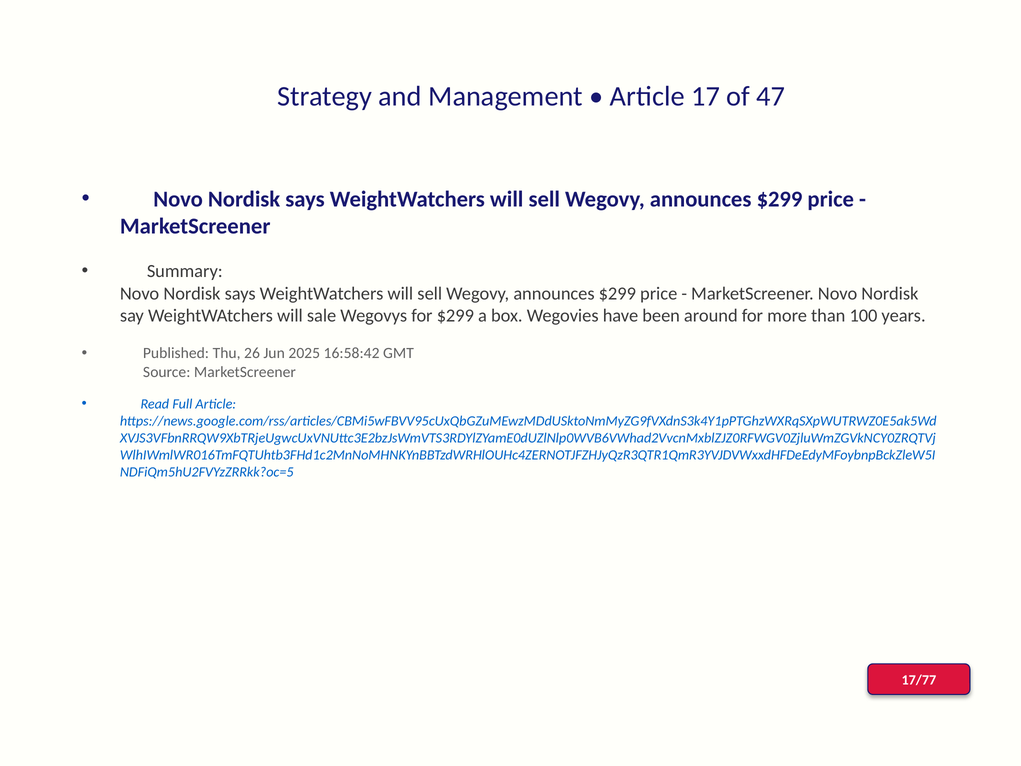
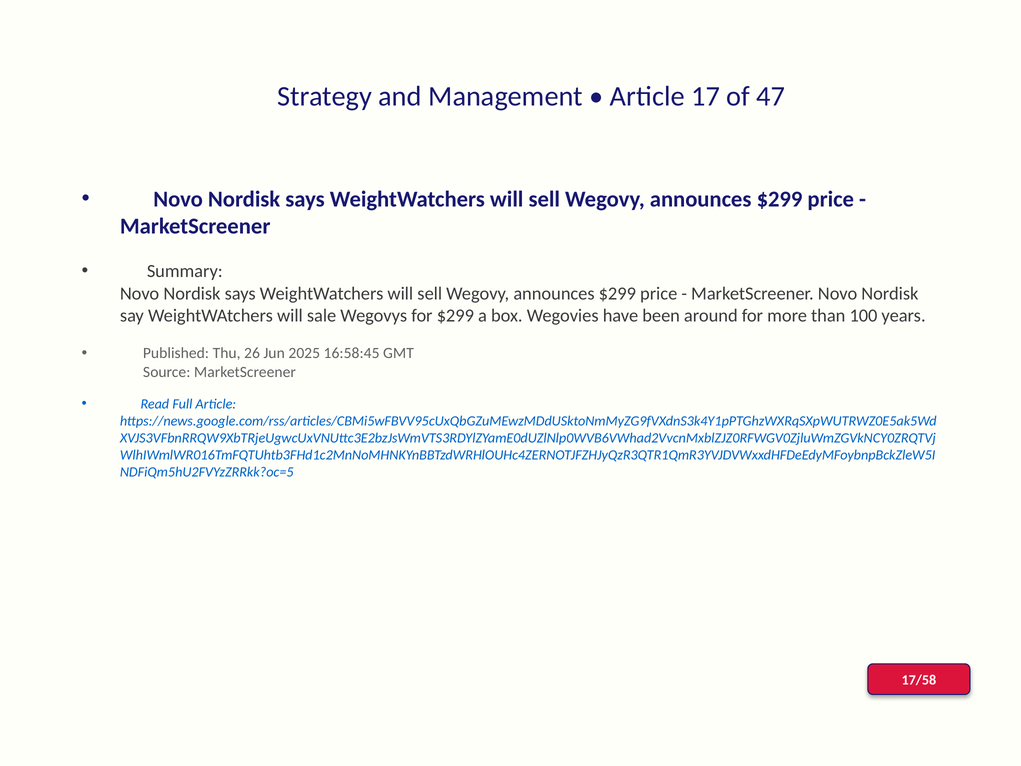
16:58:42: 16:58:42 -> 16:58:45
17/77: 17/77 -> 17/58
